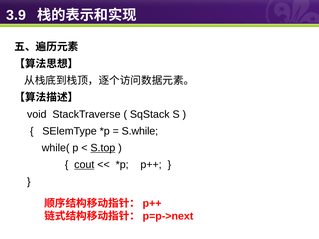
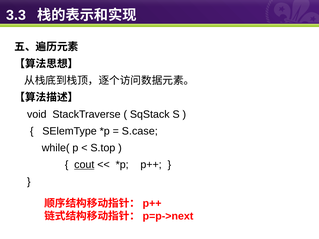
3.9: 3.9 -> 3.3
S.while: S.while -> S.case
S.top underline: present -> none
